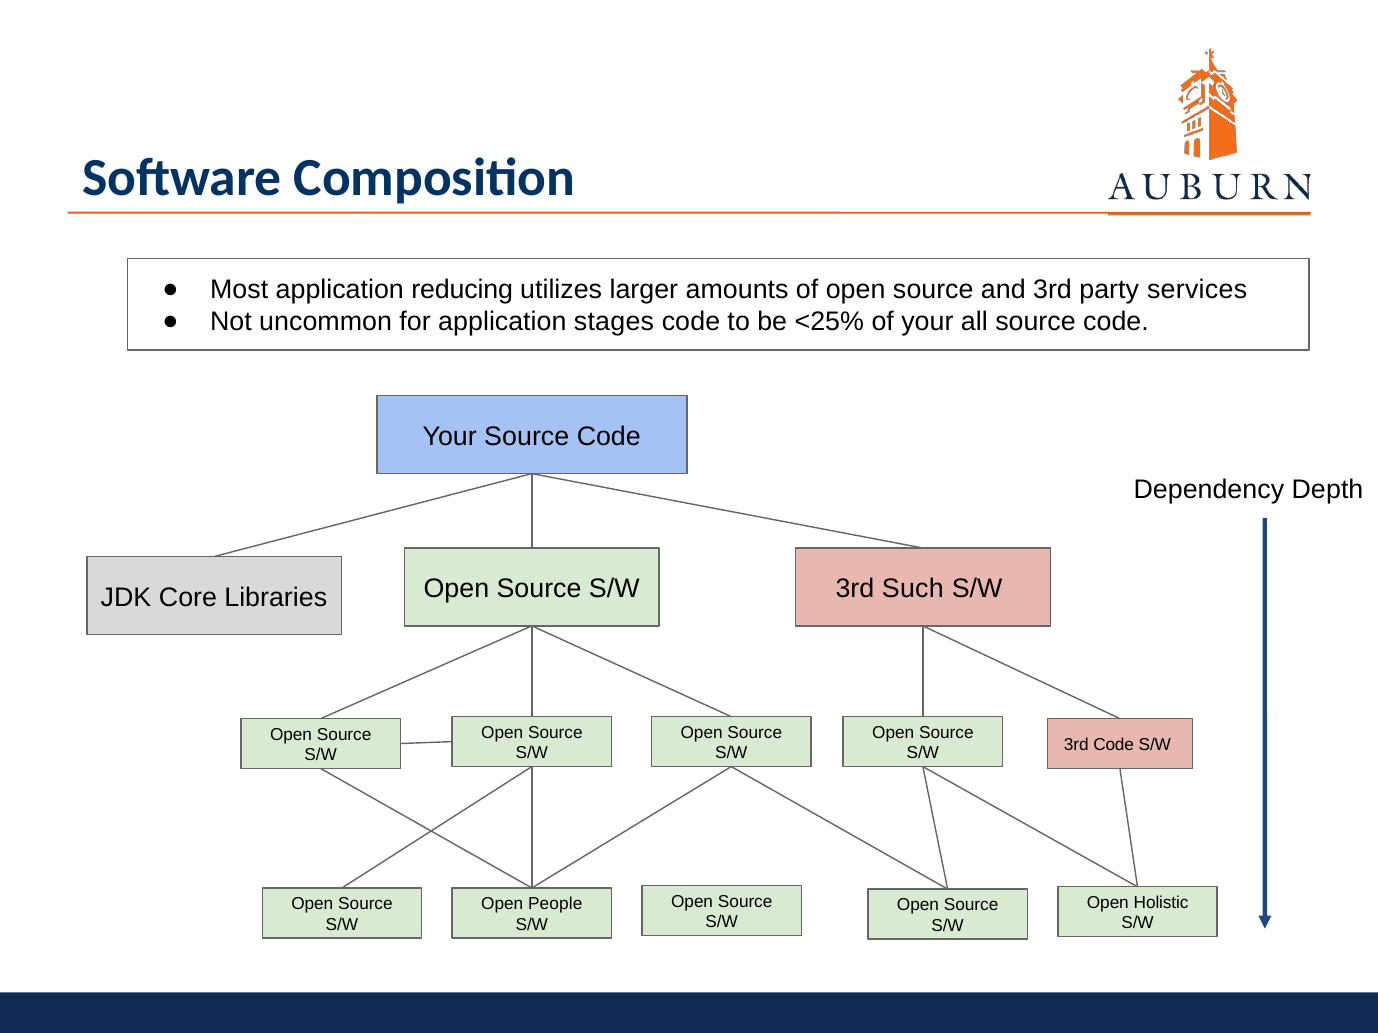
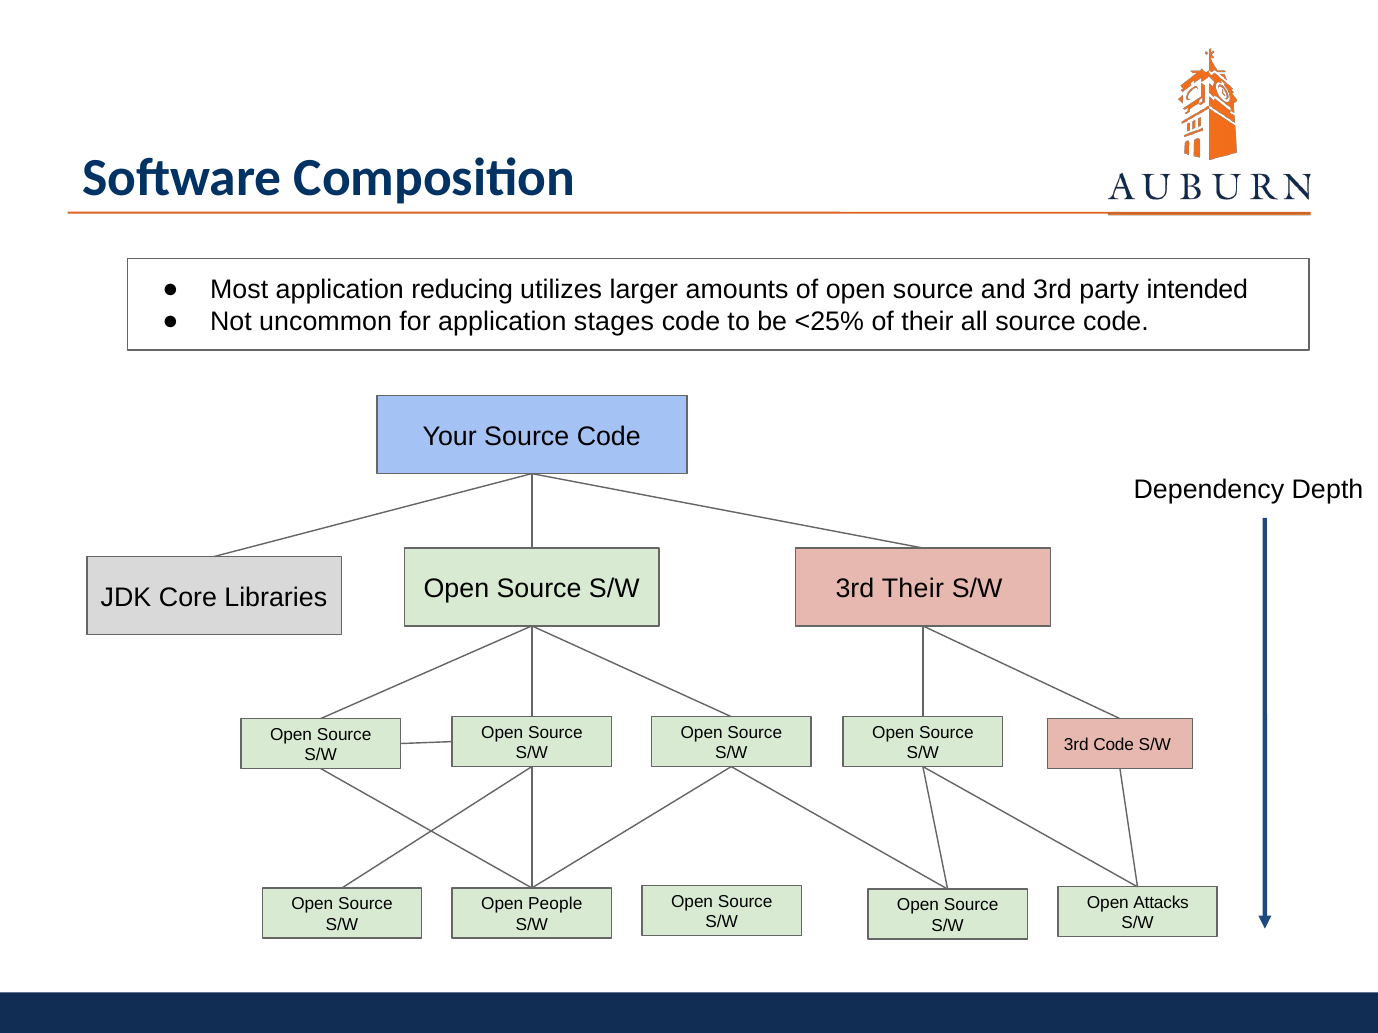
services: services -> intended
of your: your -> their
3rd Such: Such -> Their
Holistic: Holistic -> Attacks
